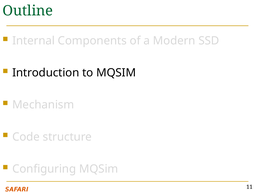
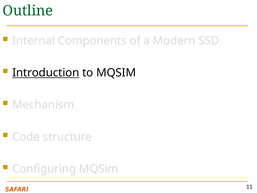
Introduction underline: none -> present
